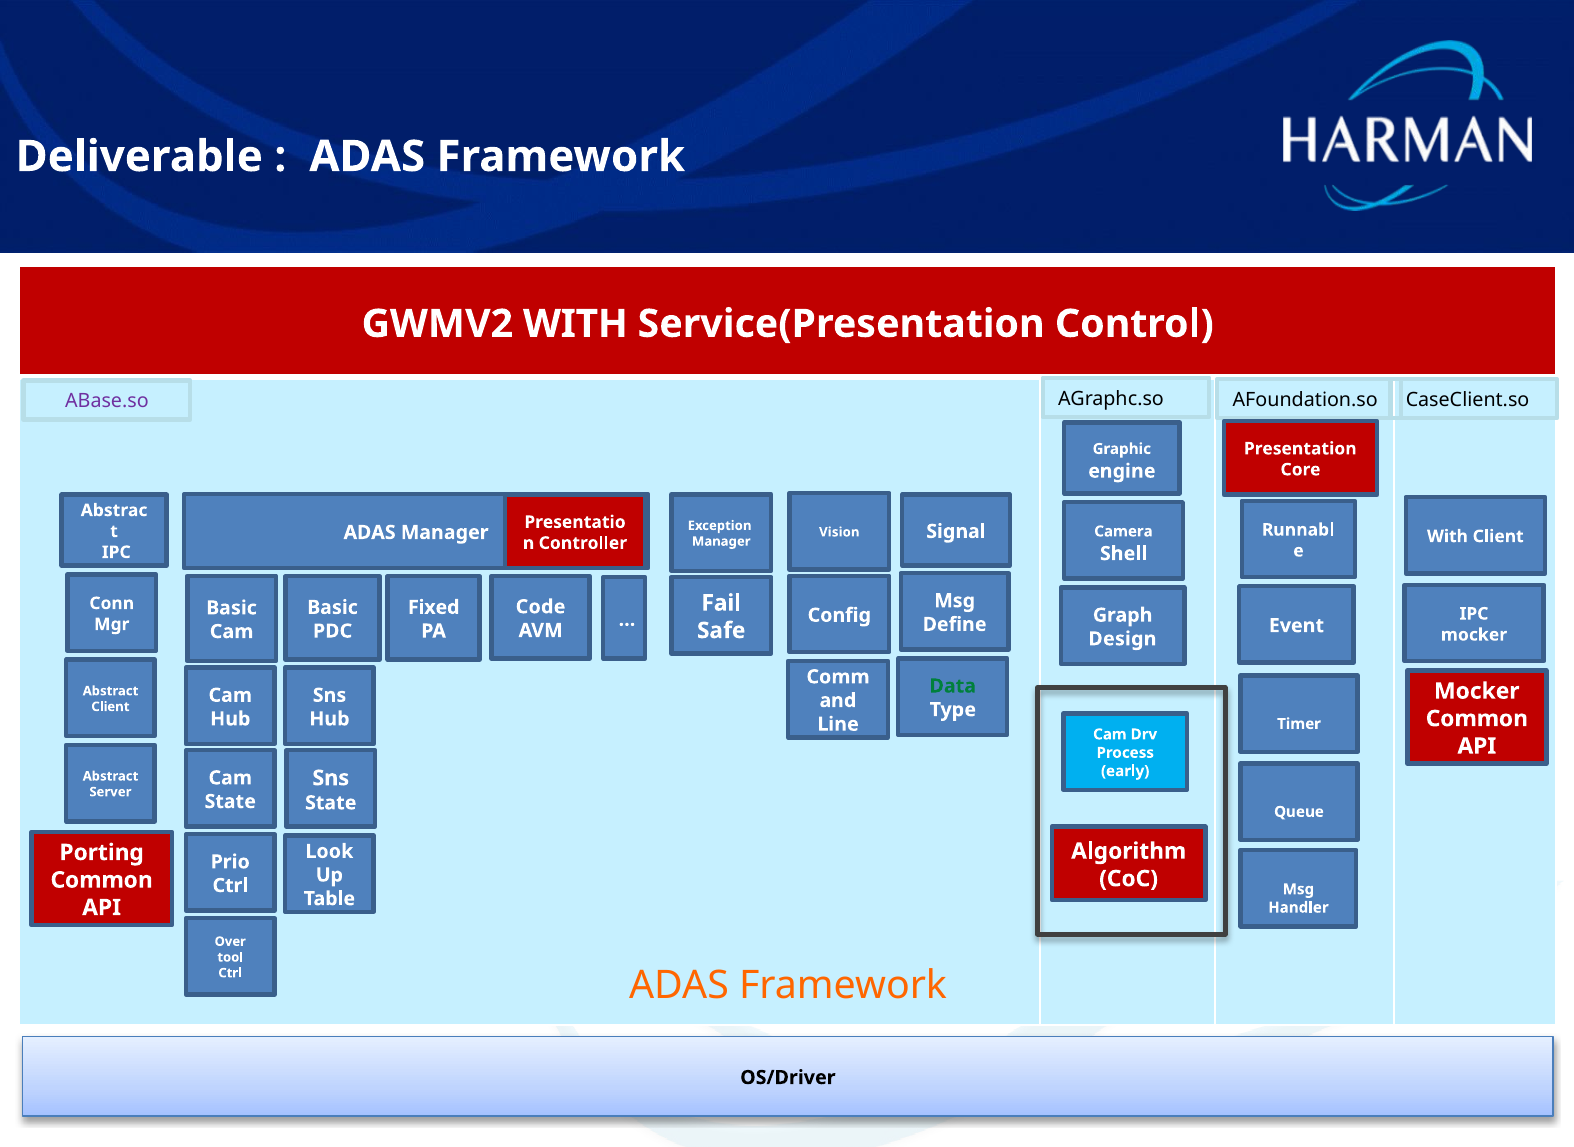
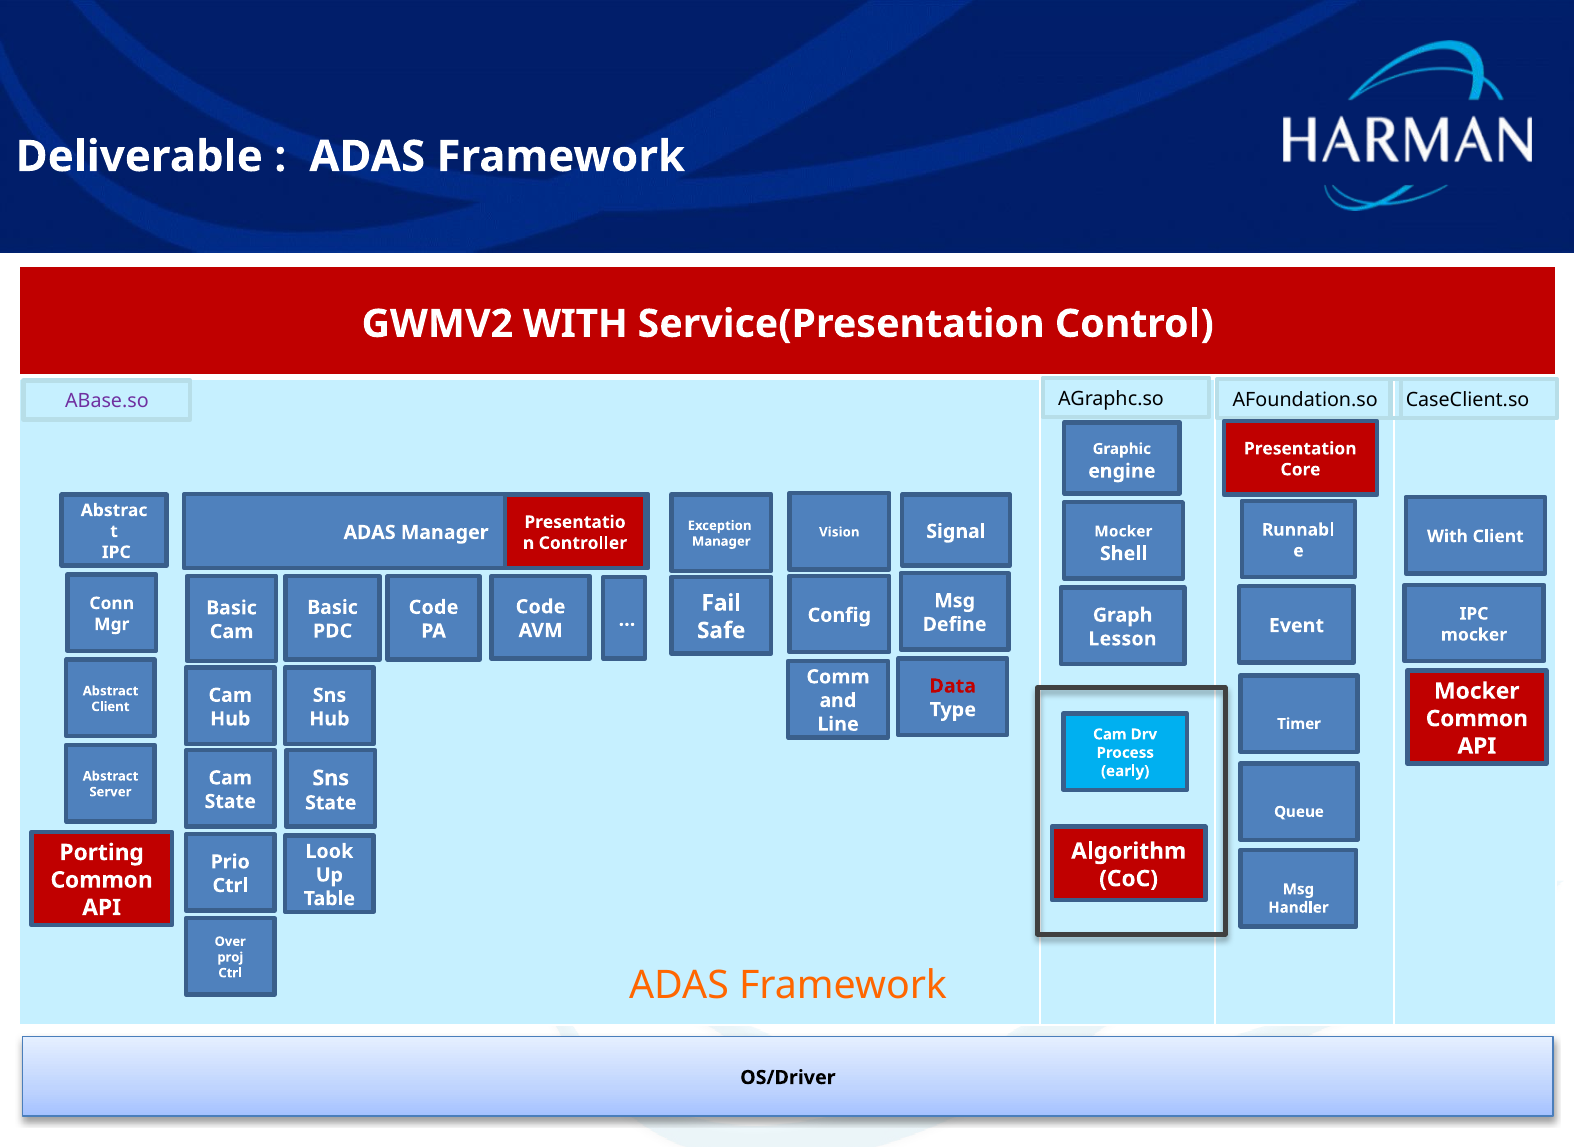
Camera at (1123, 531): Camera -> Mocker
Fixed at (434, 607): Fixed -> Code
Design: Design -> Lesson
Data colour: green -> red
tool: tool -> proj
